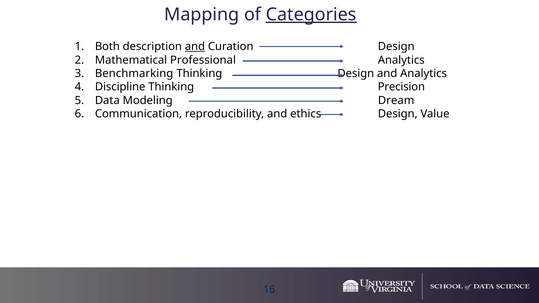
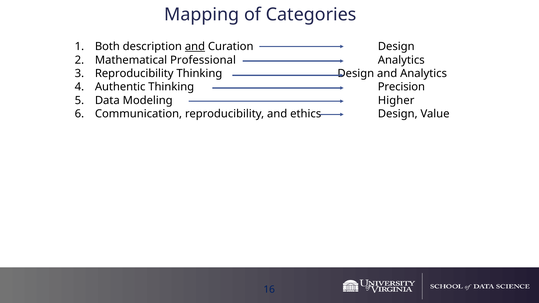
Categories underline: present -> none
Benchmarking at (134, 74): Benchmarking -> Reproducibility
Discipline: Discipline -> Authentic
Dream: Dream -> Higher
